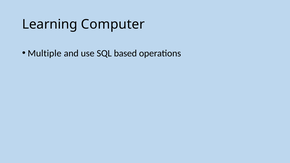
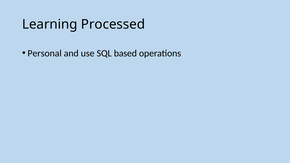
Computer: Computer -> Processed
Multiple: Multiple -> Personal
